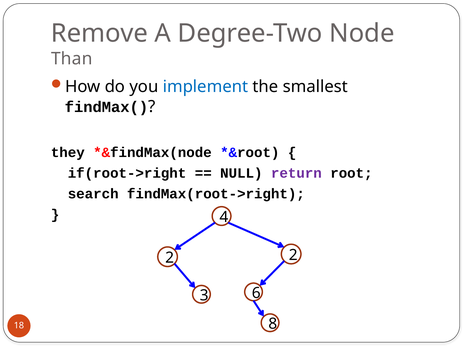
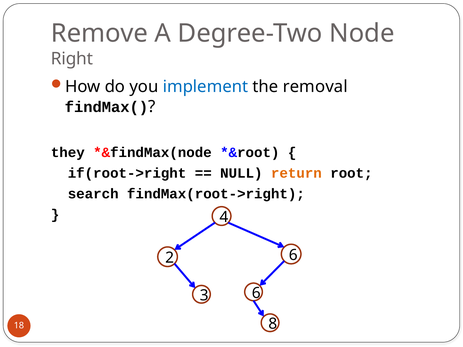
Than: Than -> Right
smallest: smallest -> removal
return colour: purple -> orange
2 2: 2 -> 6
